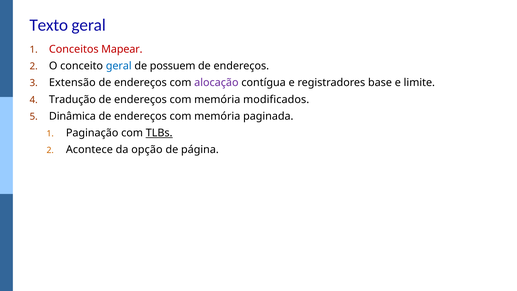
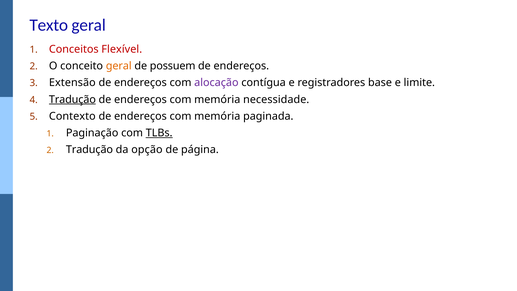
Mapear: Mapear -> Flexível
geral at (119, 66) colour: blue -> orange
Tradução at (72, 99) underline: none -> present
modificados: modificados -> necessidade
Dinâmica: Dinâmica -> Contexto
Acontece at (89, 150): Acontece -> Tradução
